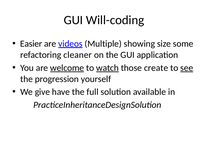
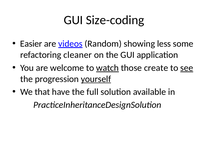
Will-coding: Will-coding -> Size-coding
Multiple: Multiple -> Random
size: size -> less
welcome underline: present -> none
yourself underline: none -> present
give: give -> that
